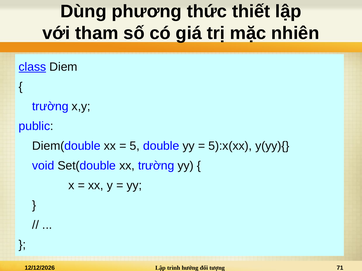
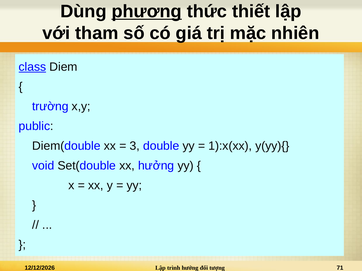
phương underline: none -> present
5: 5 -> 3
5):x(xx: 5):x(xx -> 1):x(xx
xx trường: trường -> hưởng
